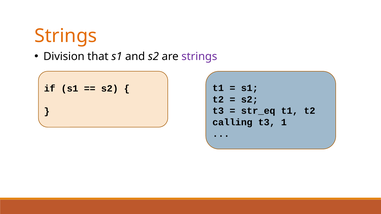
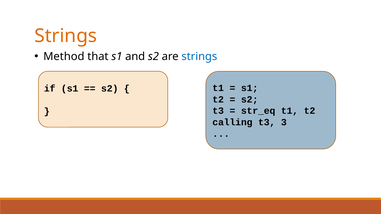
Division: Division -> Method
strings at (199, 57) colour: purple -> blue
1: 1 -> 3
